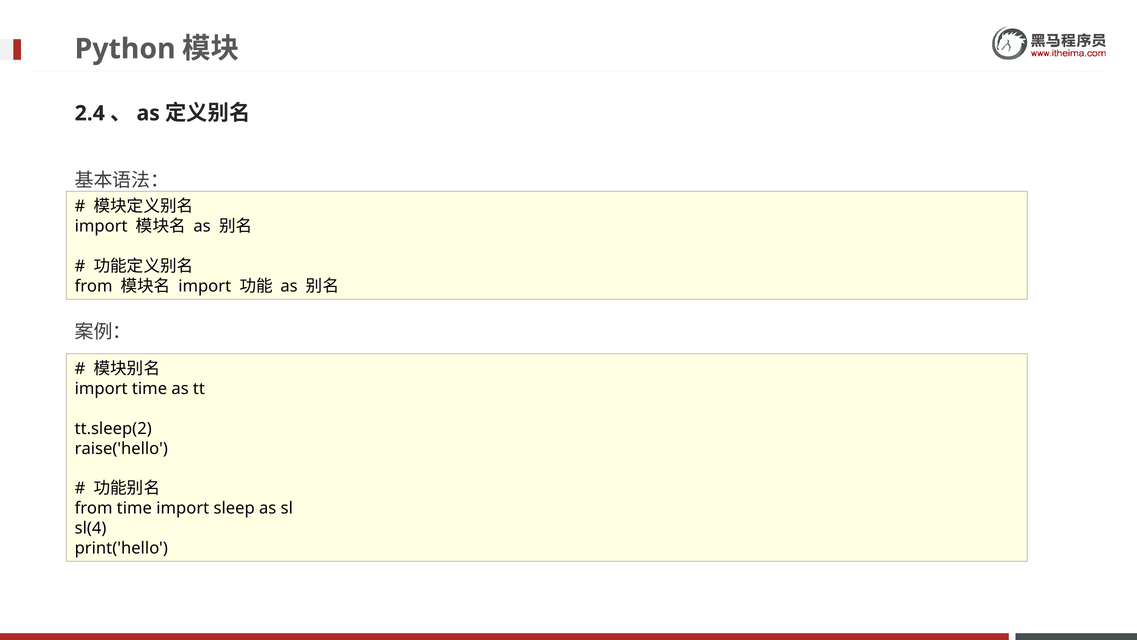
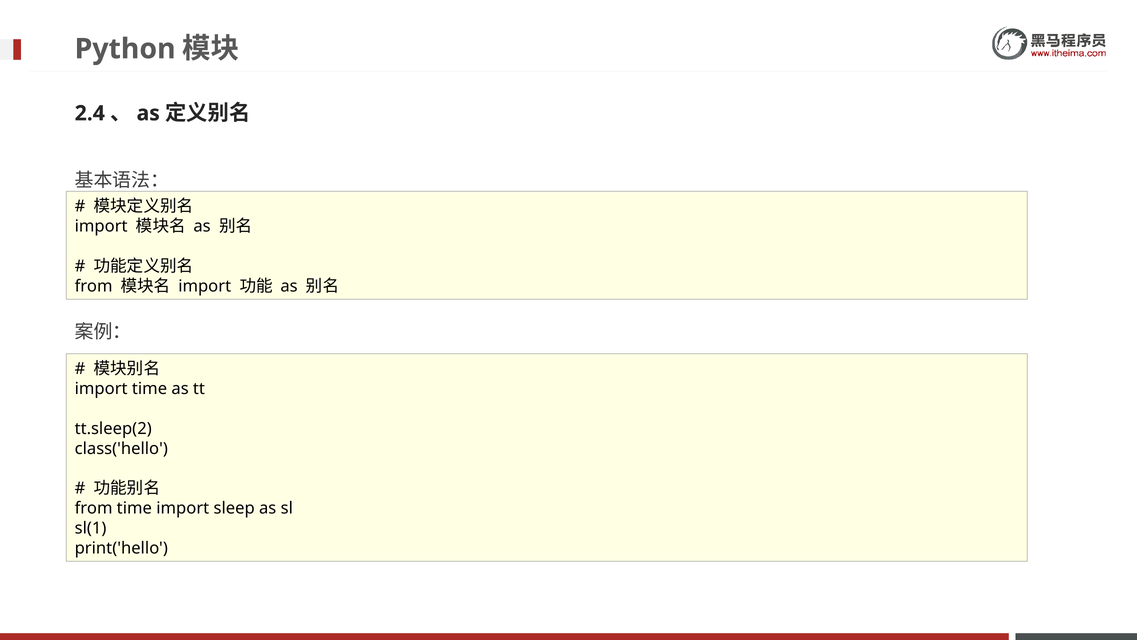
raise('hello: raise('hello -> class('hello
sl(4: sl(4 -> sl(1
